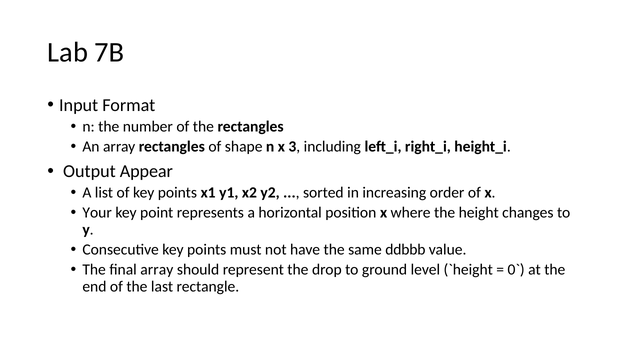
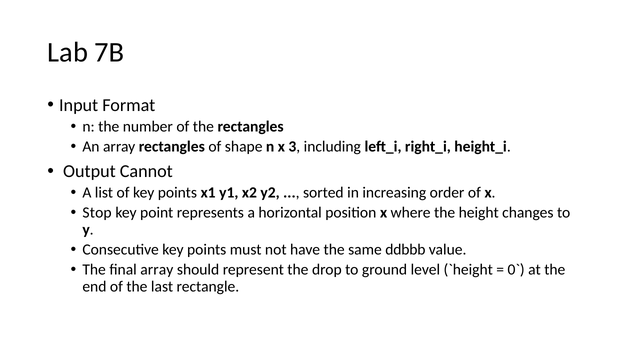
Appear: Appear -> Cannot
Your: Your -> Stop
